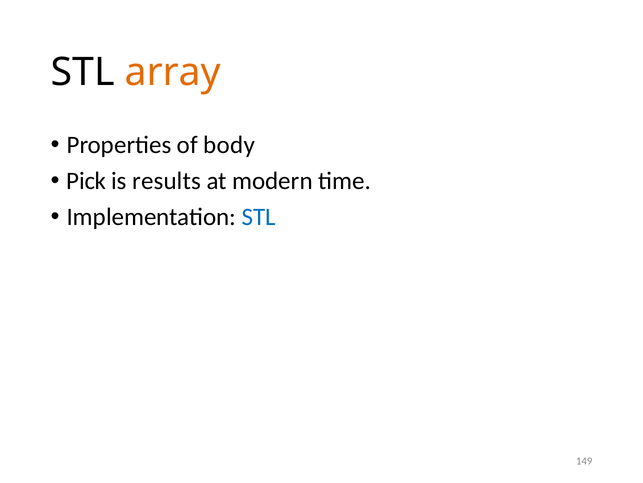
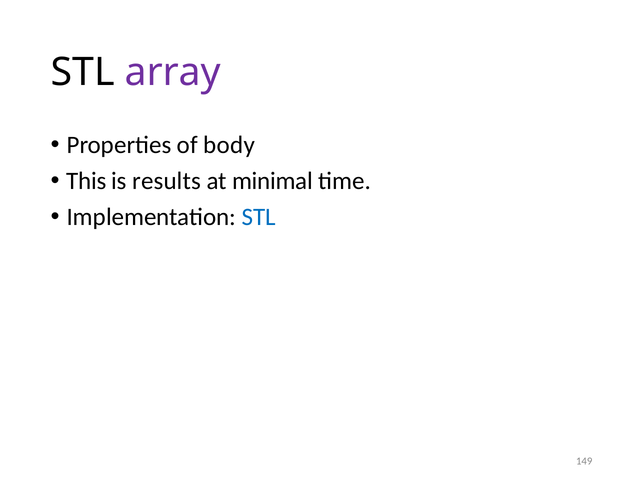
array colour: orange -> purple
Pick: Pick -> This
modern: modern -> minimal
